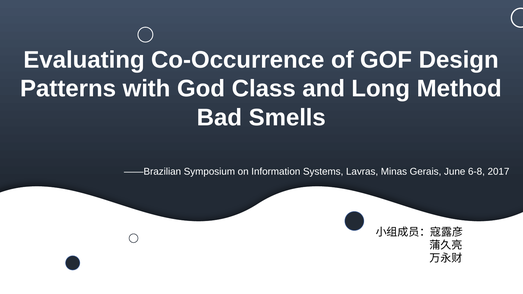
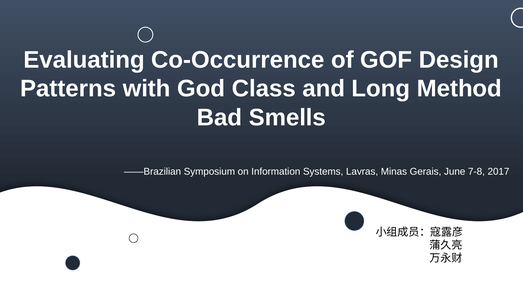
6-8: 6-8 -> 7-8
